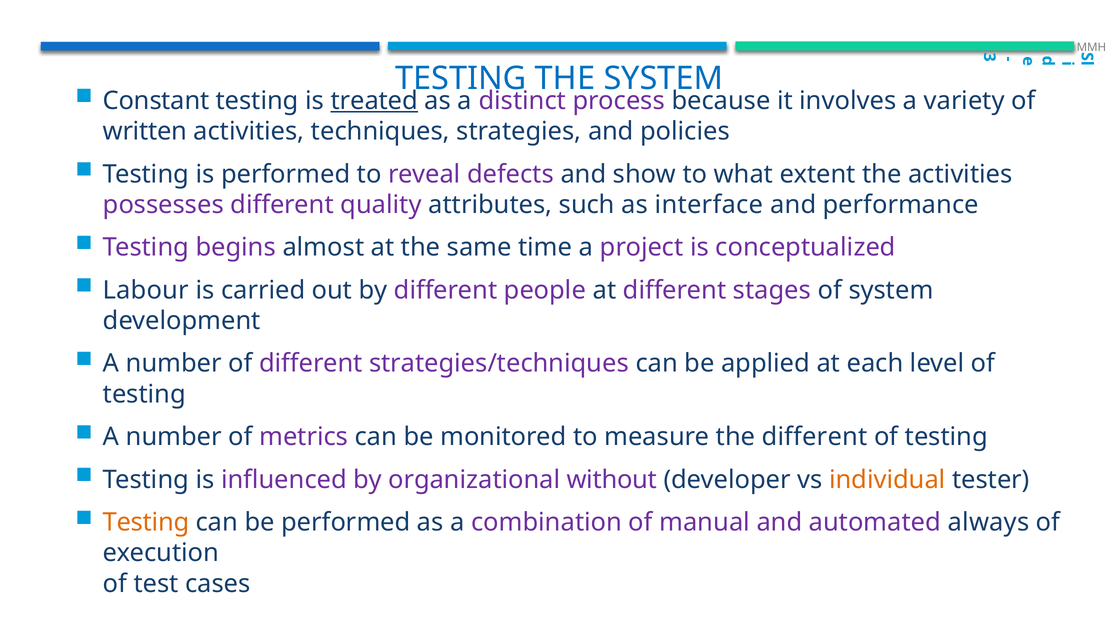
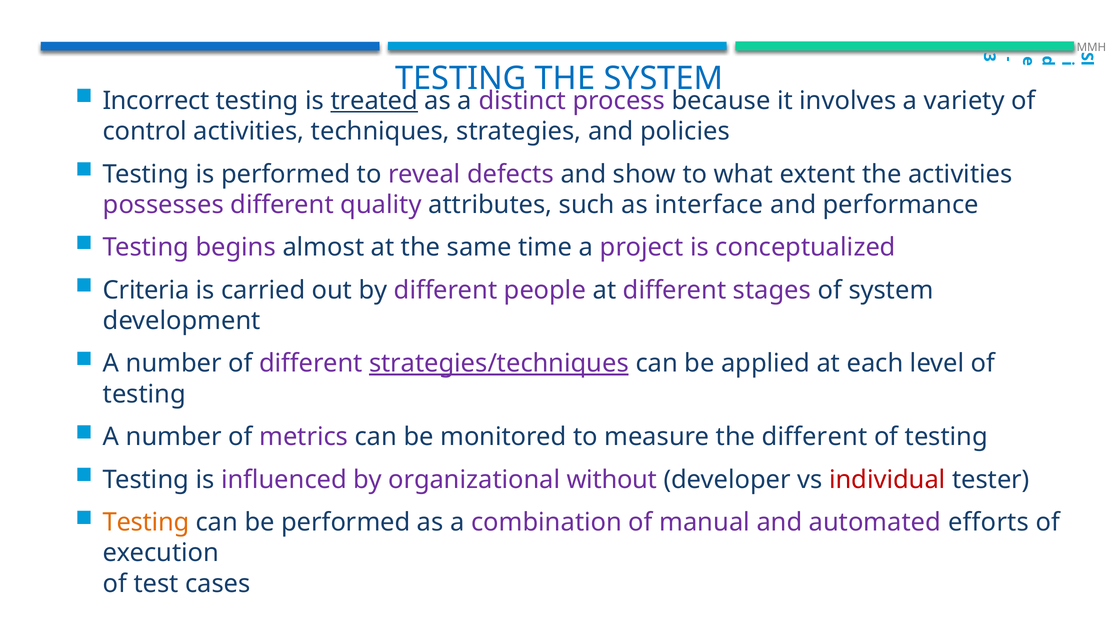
Constant: Constant -> Incorrect
written: written -> control
Labour: Labour -> Criteria
strategies/techniques underline: none -> present
individual colour: orange -> red
always: always -> efforts
